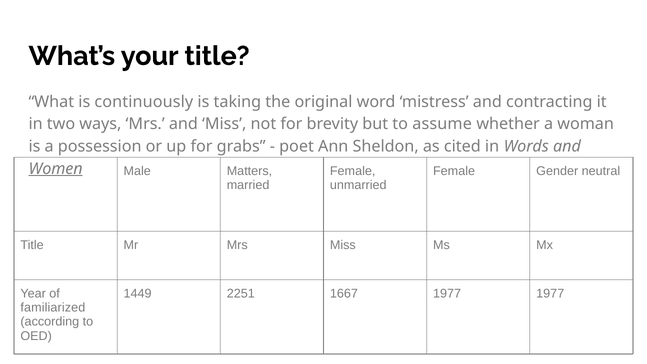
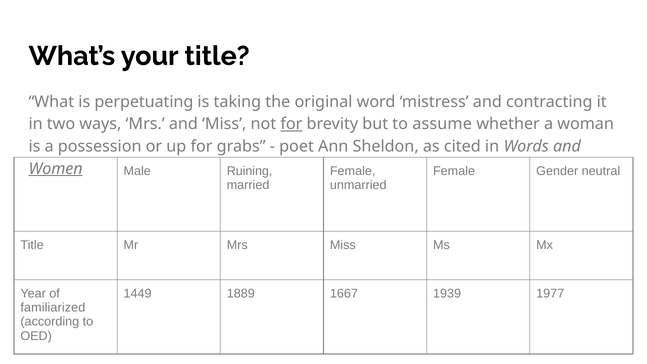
continuously: continuously -> perpetuating
for at (291, 124) underline: none -> present
Matters: Matters -> Ruining
2251: 2251 -> 1889
1667 1977: 1977 -> 1939
